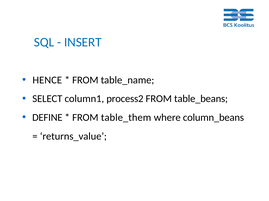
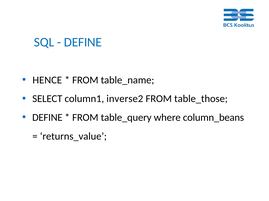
INSERT at (83, 42): INSERT -> DEFINE
process2: process2 -> inverse2
table_beans: table_beans -> table_those
table_them: table_them -> table_query
